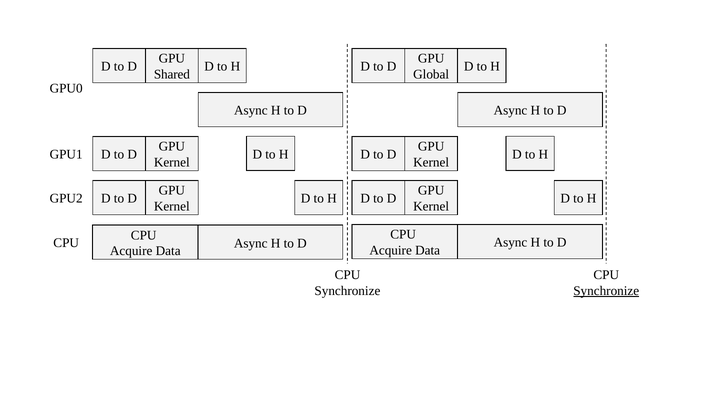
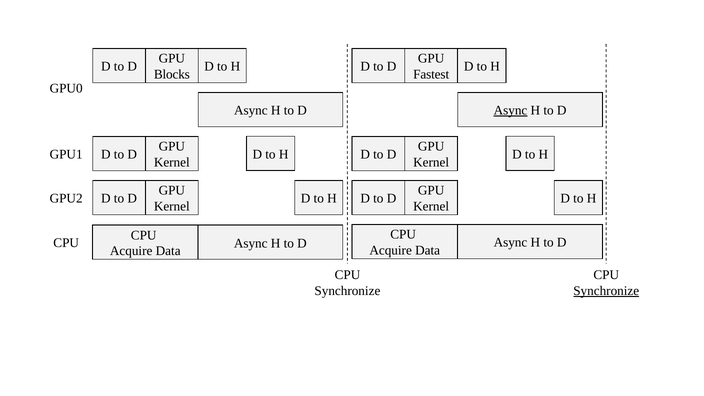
Shared: Shared -> Blocks
Global: Global -> Fastest
Async at (510, 110) underline: none -> present
